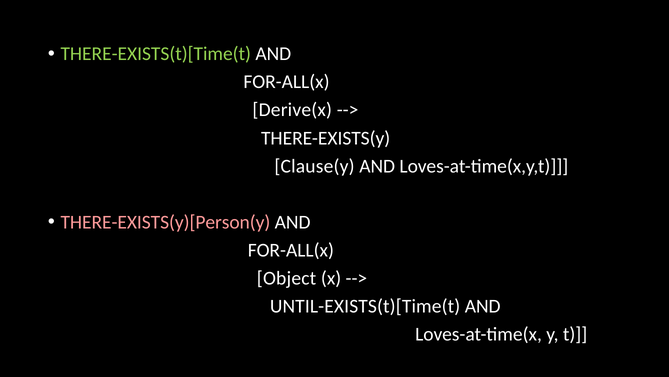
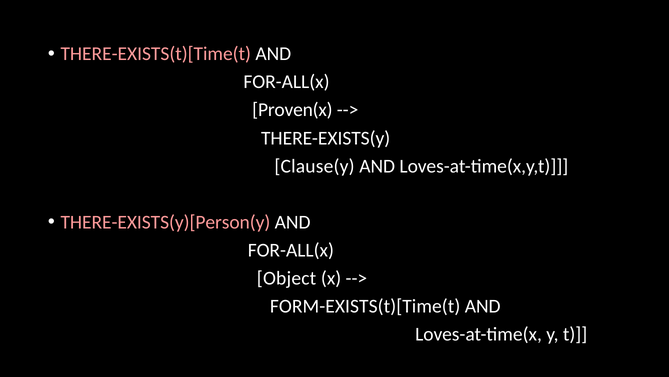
THERE-EXISTS(t)[Time(t colour: light green -> pink
Derive(x: Derive(x -> Proven(x
UNTIL-EXISTS(t)[Time(t: UNTIL-EXISTS(t)[Time(t -> FORM-EXISTS(t)[Time(t
